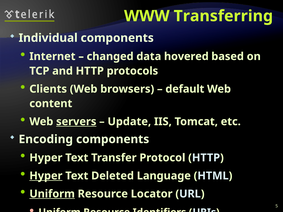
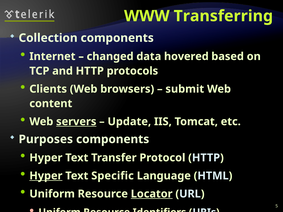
Individual: Individual -> Collection
default: default -> submit
Encoding: Encoding -> Purposes
Deleted: Deleted -> Specific
Uniform at (52, 194) underline: present -> none
Locator underline: none -> present
